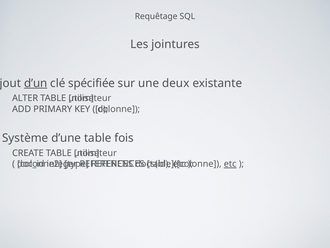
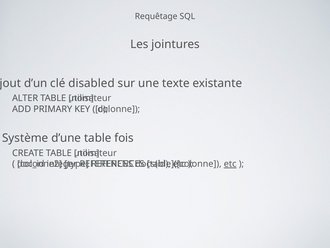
d’un underline: present -> none
spécifiée: spécifiée -> disabled
deux: deux -> texte
